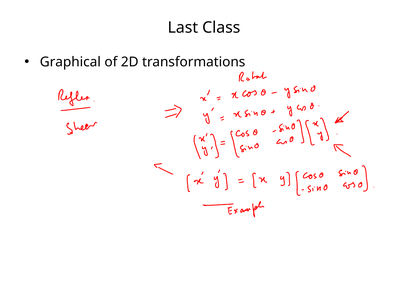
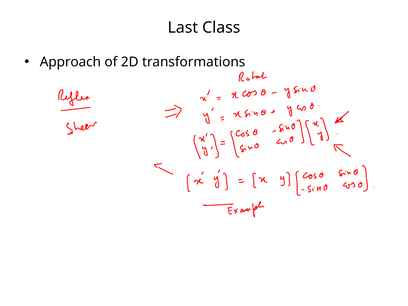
Graphical: Graphical -> Approach
